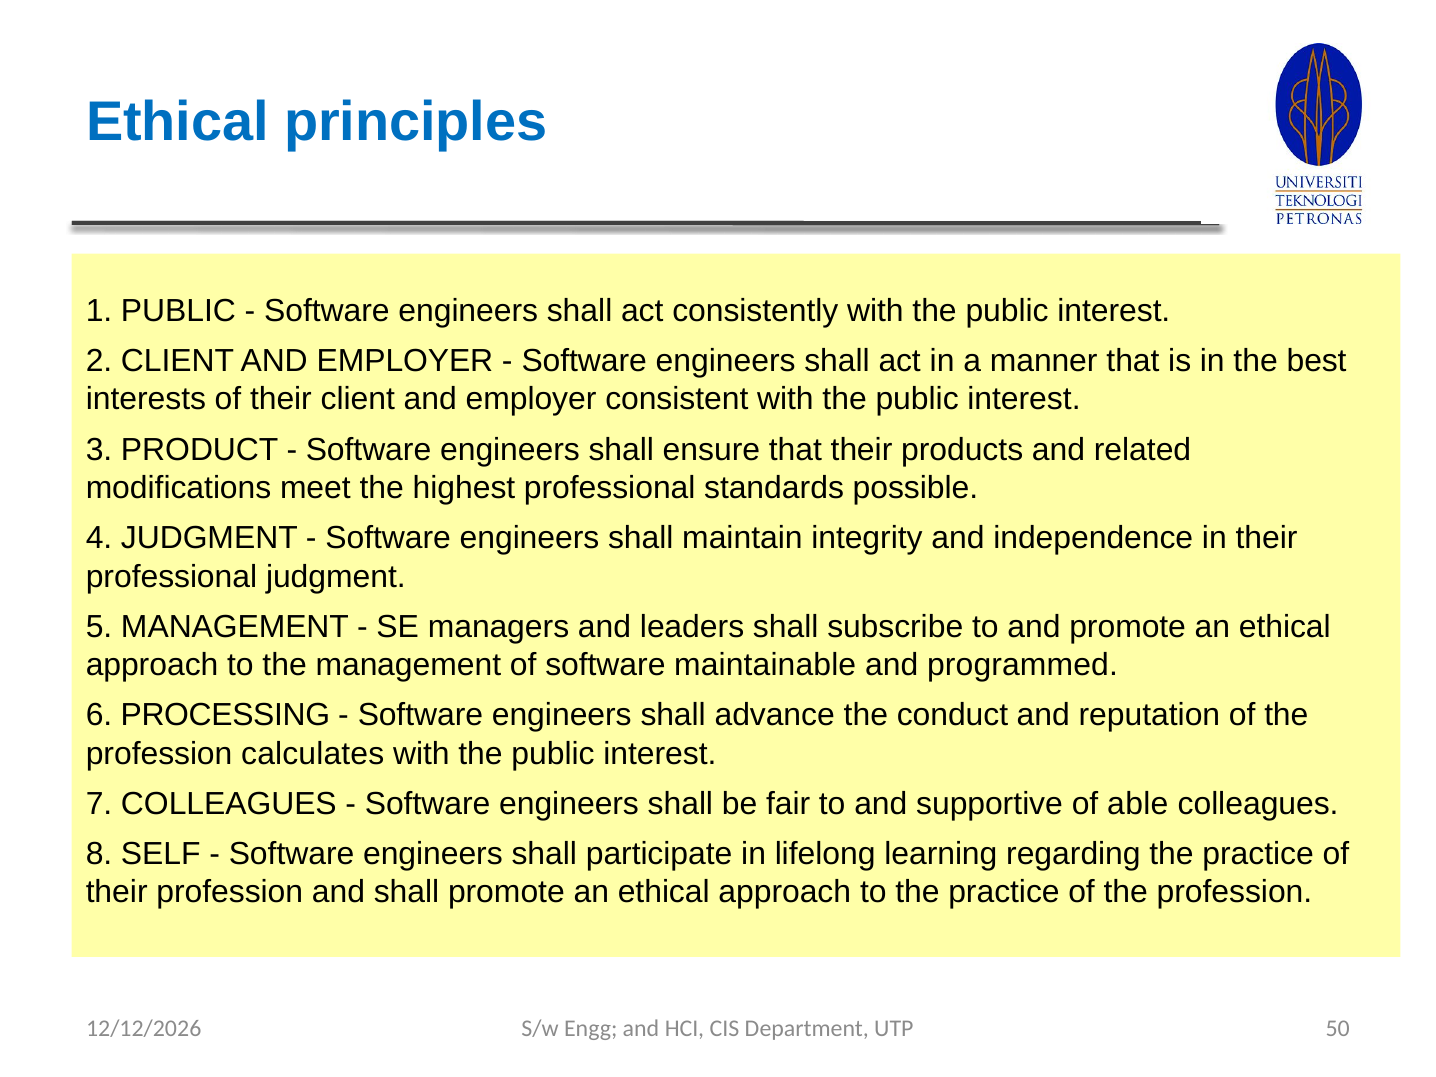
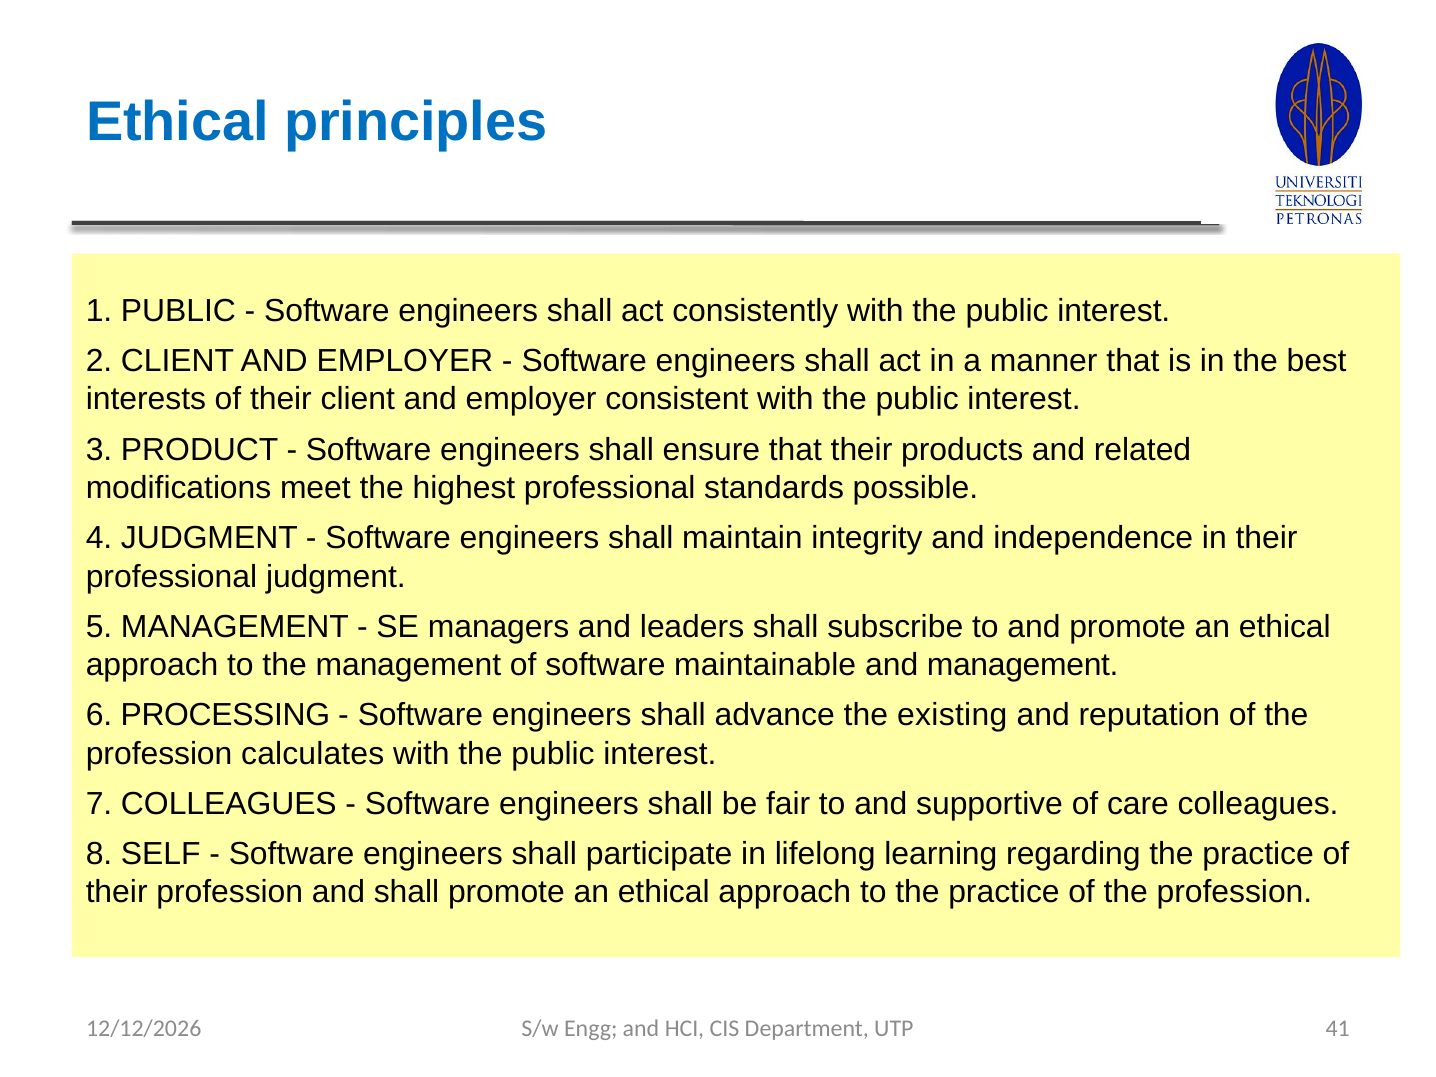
and programmed: programmed -> management
conduct: conduct -> existing
able: able -> care
50: 50 -> 41
